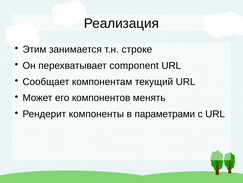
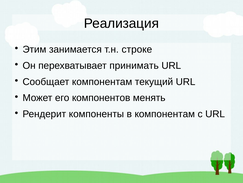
component: component -> принимать
в параметрами: параметрами -> компонентам
